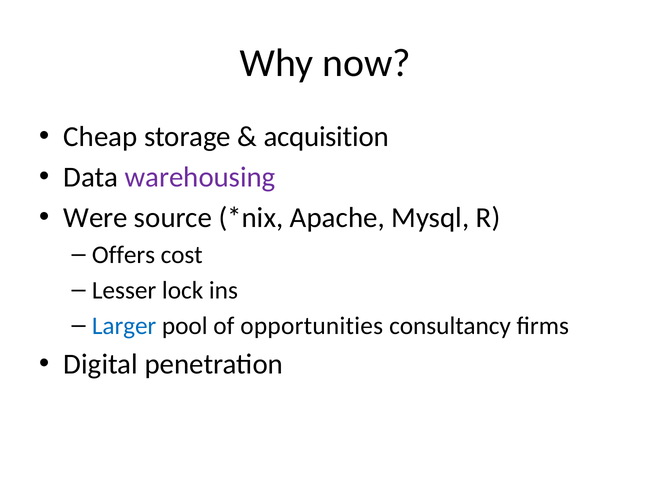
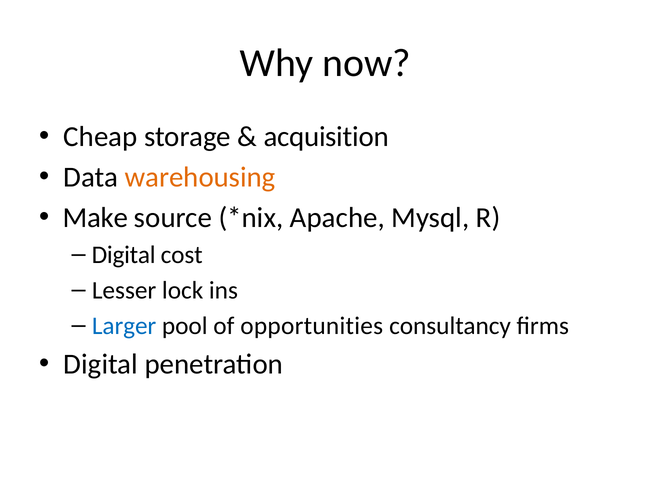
warehousing colour: purple -> orange
Were: Were -> Make
Offers at (124, 255): Offers -> Digital
